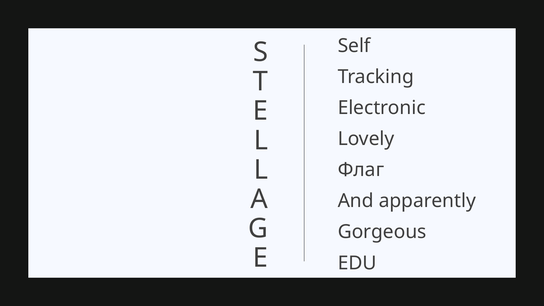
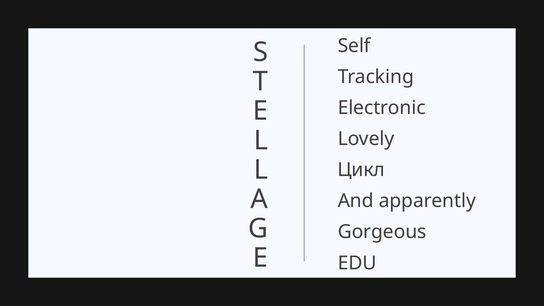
Флаг: Флаг -> Цикл
